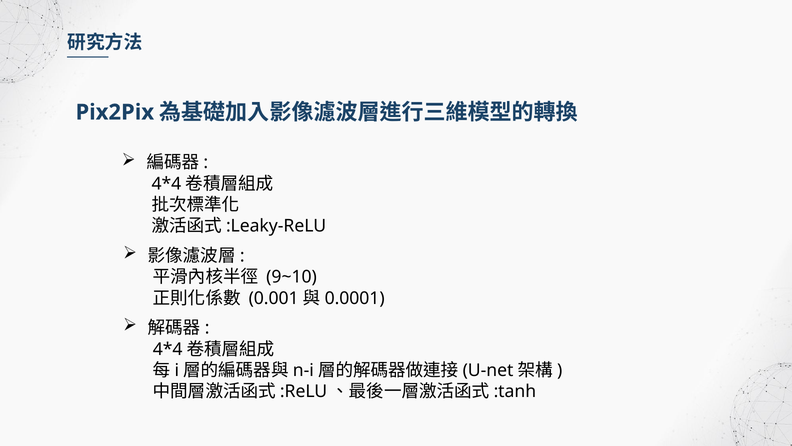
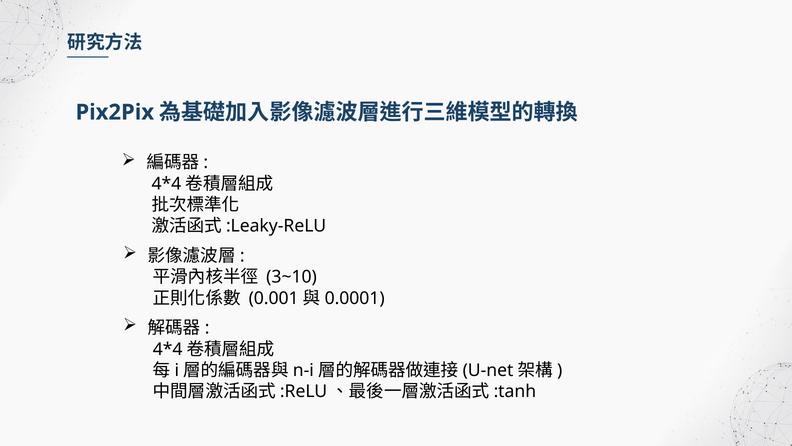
9~10: 9~10 -> 3~10
